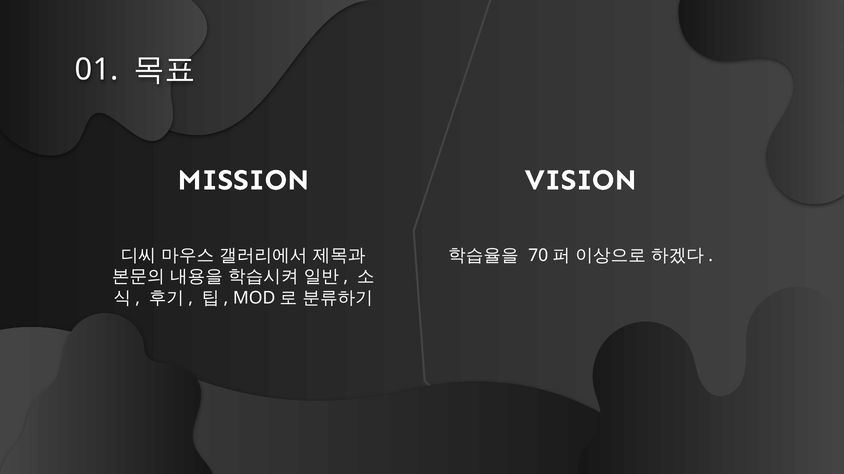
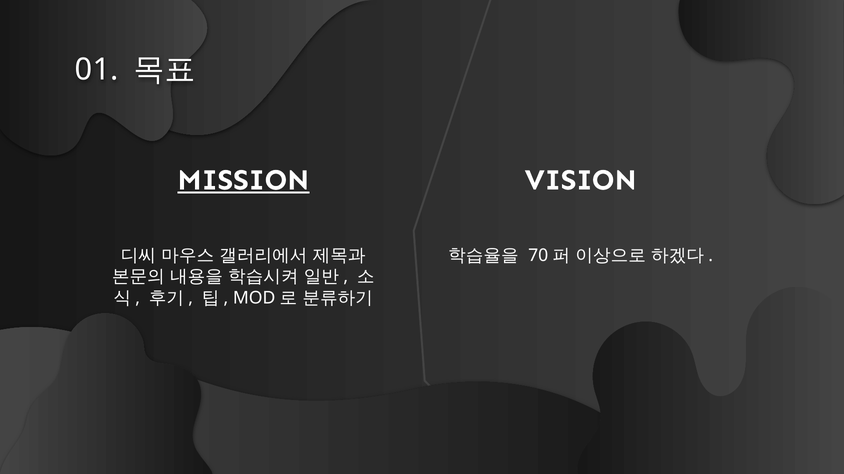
MISSION underline: none -> present
